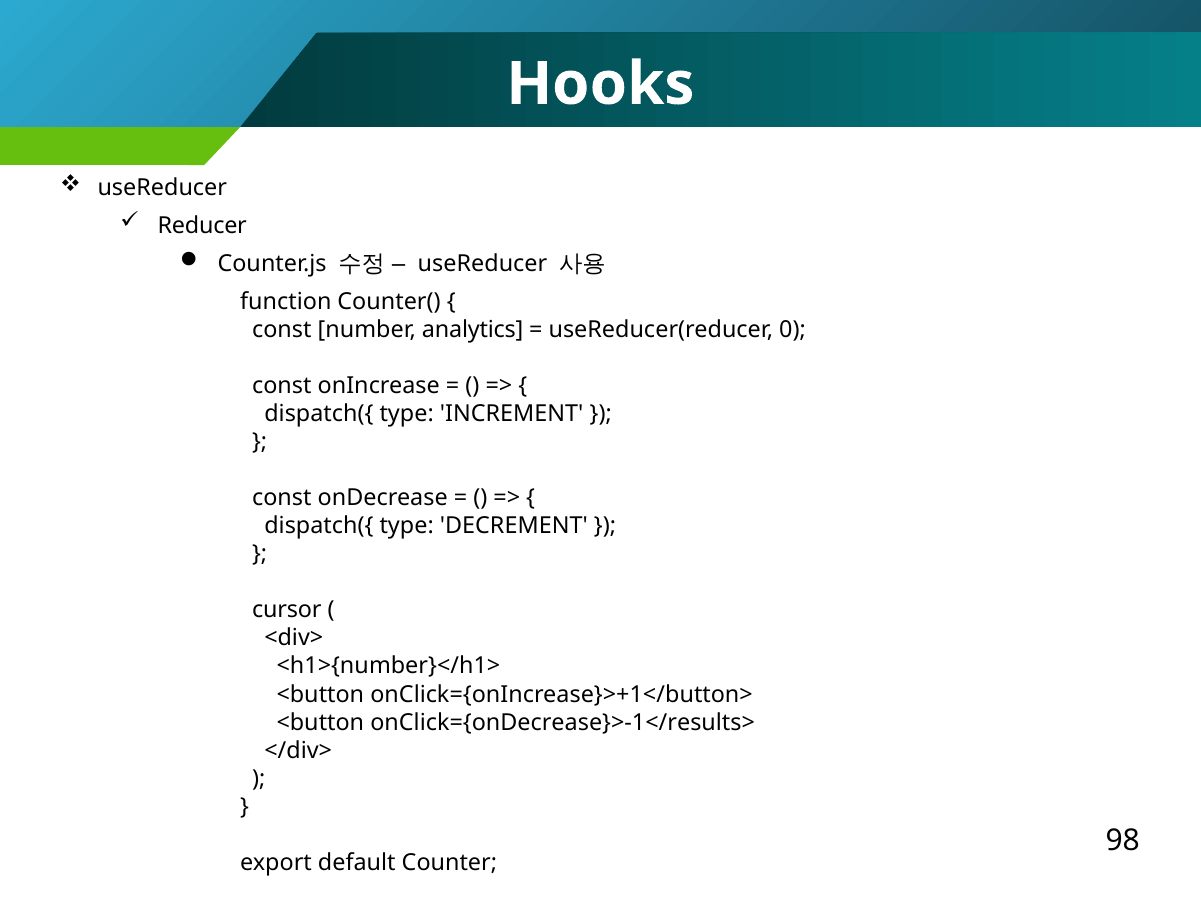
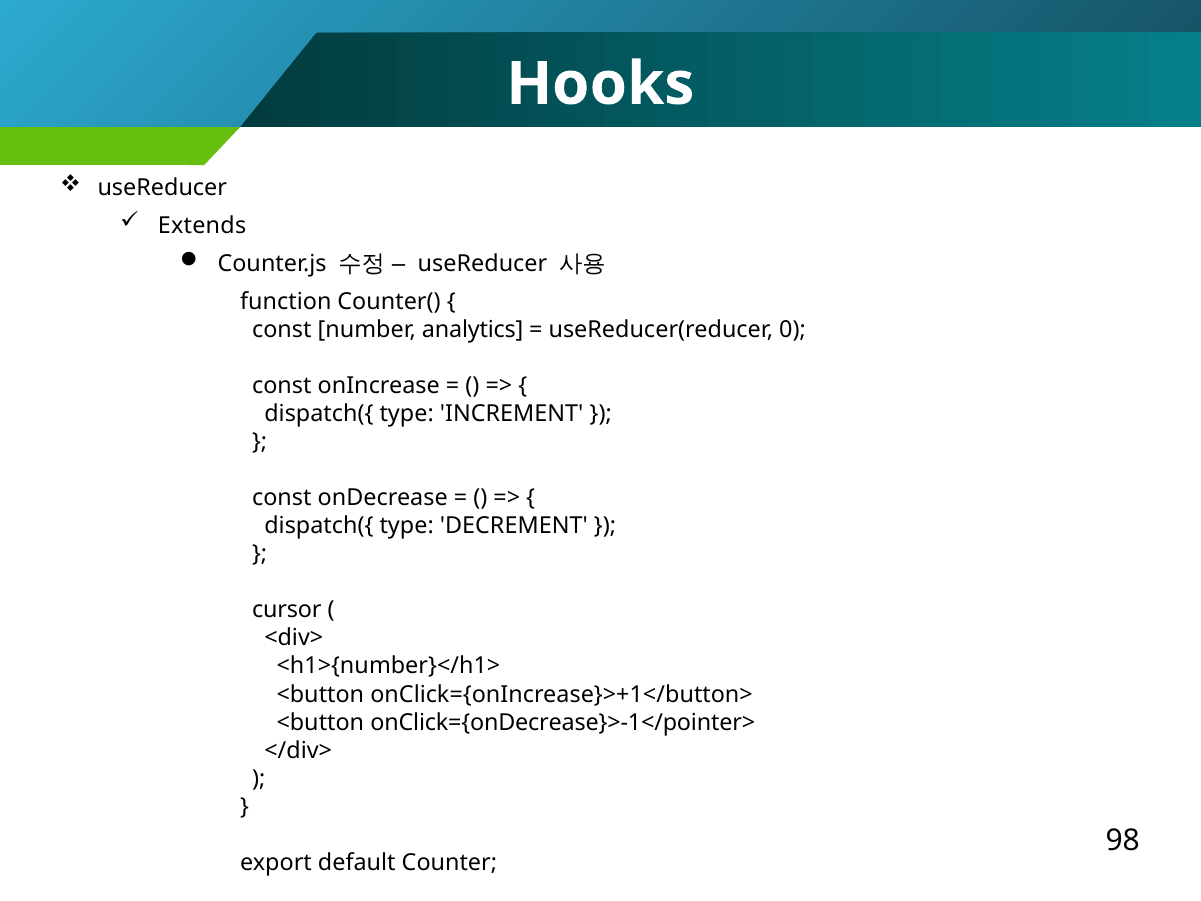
Reducer: Reducer -> Extends
onClick={onDecrease}>-1</results>: onClick={onDecrease}>-1</results> -> onClick={onDecrease}>-1</pointer>
